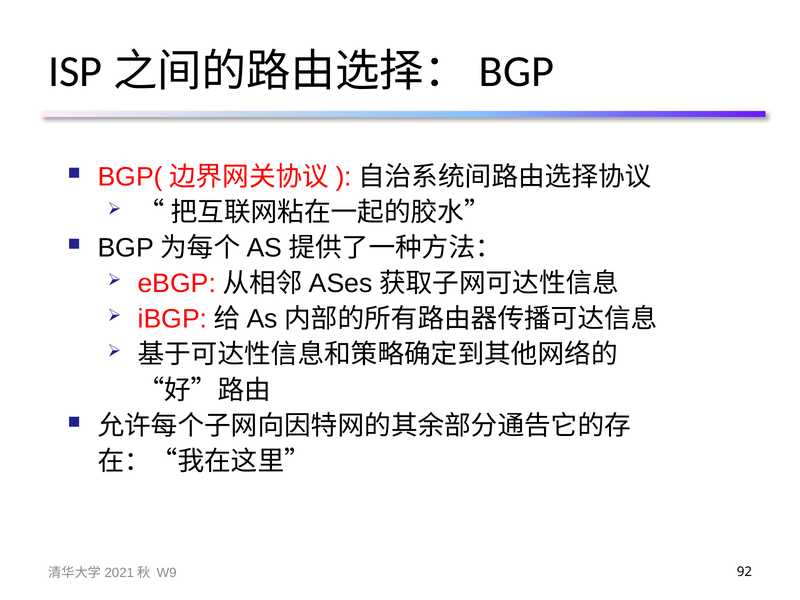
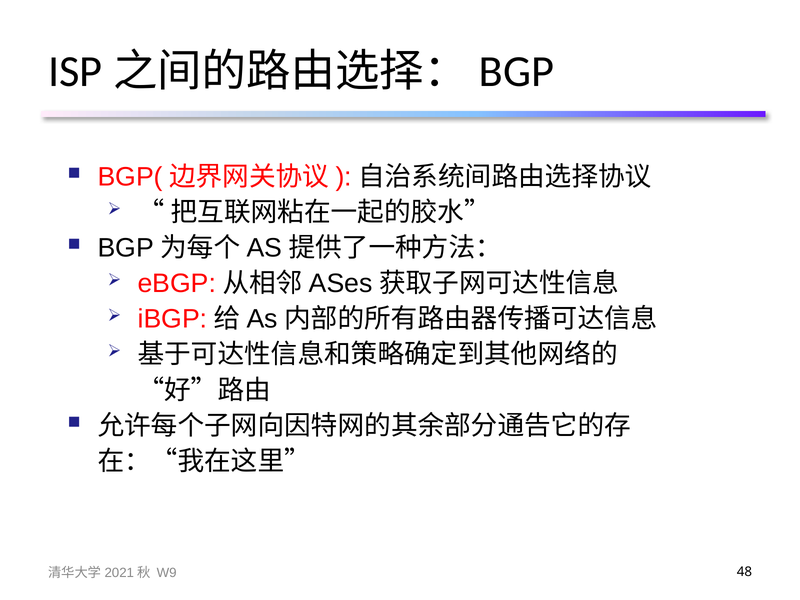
92: 92 -> 48
